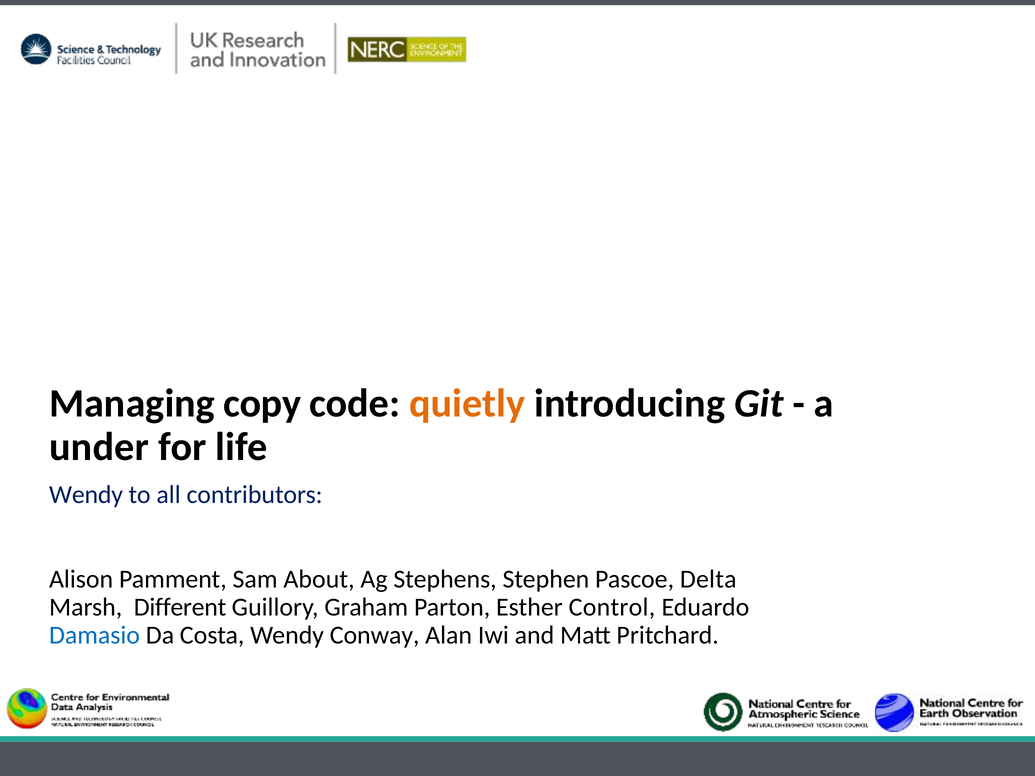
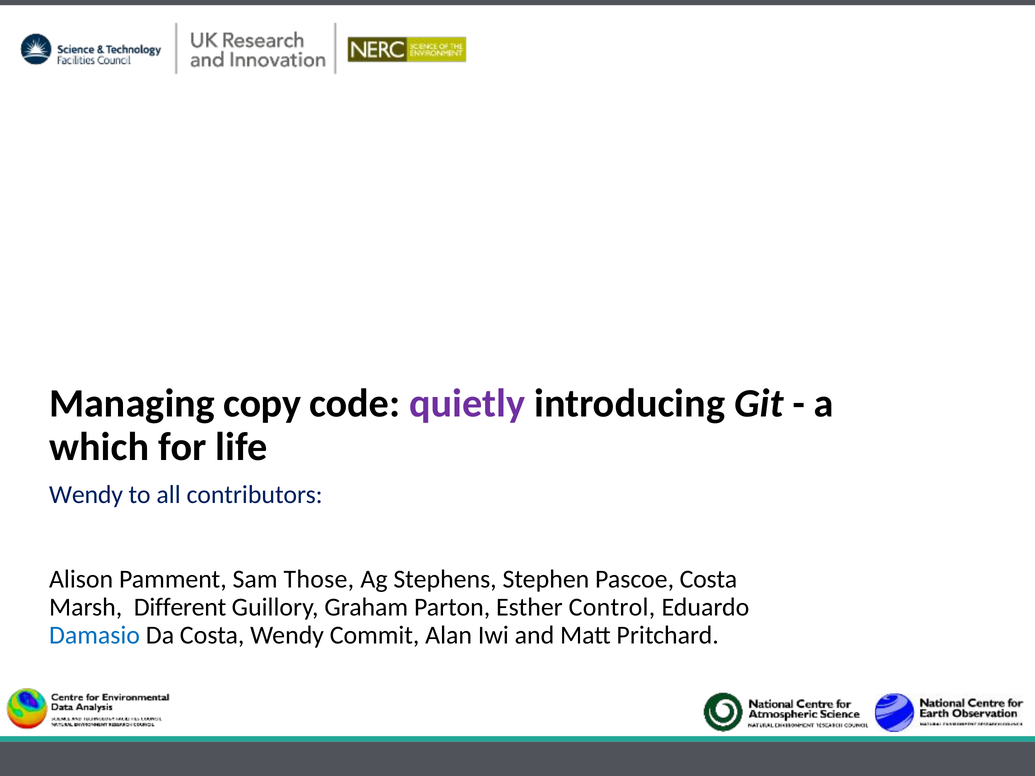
quietly colour: orange -> purple
under: under -> which
About: About -> Those
Pascoe Delta: Delta -> Costa
Conway: Conway -> Commit
